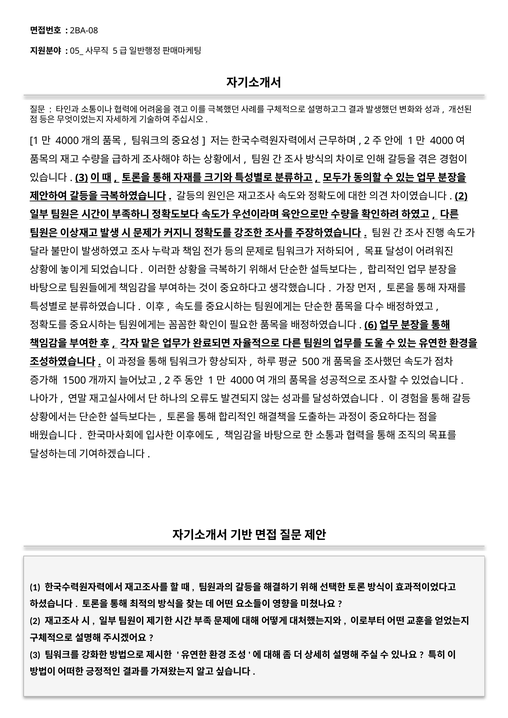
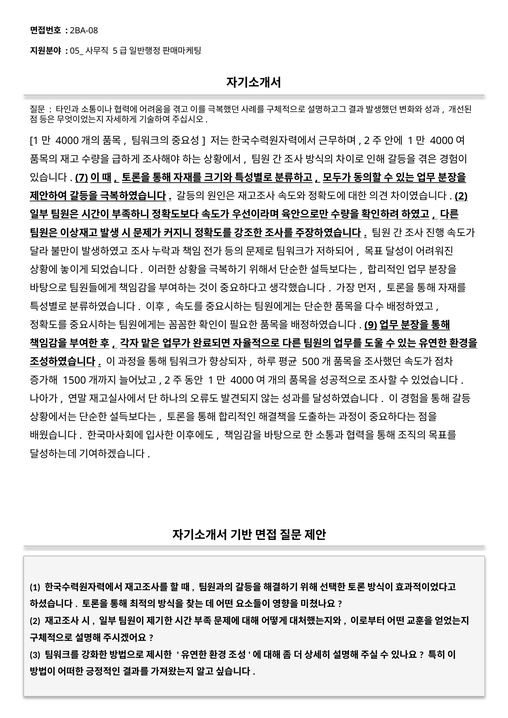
3 at (82, 178): 3 -> 7
6: 6 -> 9
